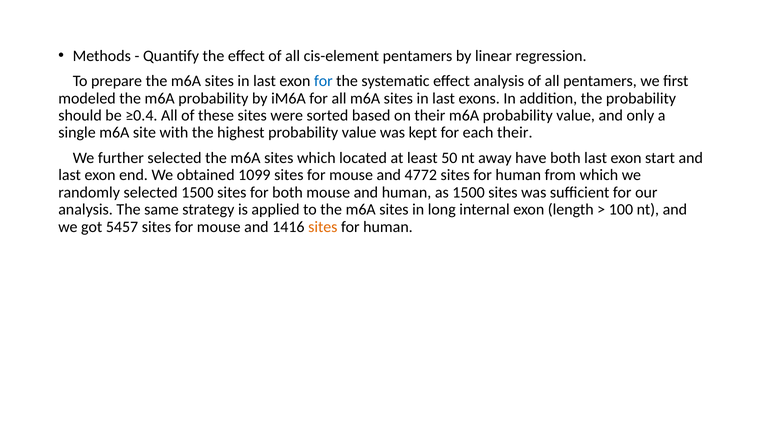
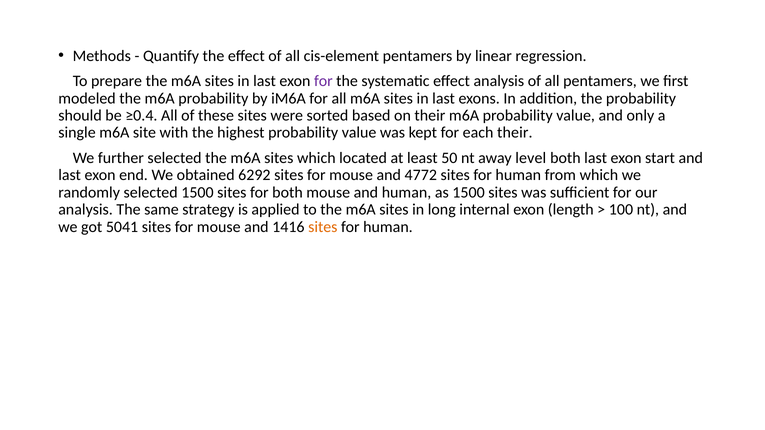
for at (323, 81) colour: blue -> purple
have: have -> level
1099: 1099 -> 6292
5457: 5457 -> 5041
